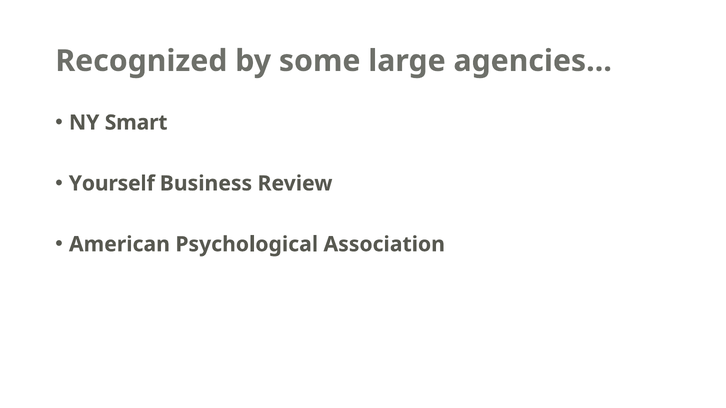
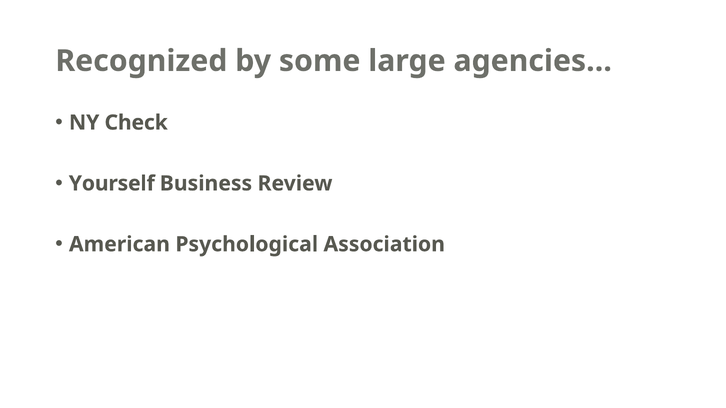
Smart: Smart -> Check
